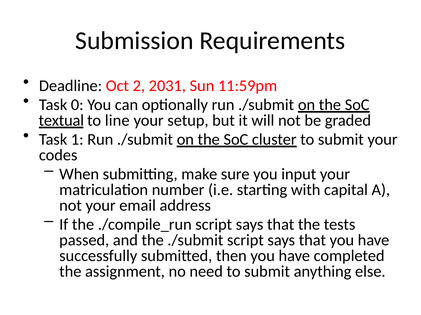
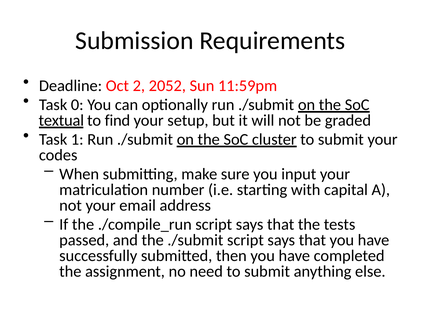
2031: 2031 -> 2052
line: line -> find
